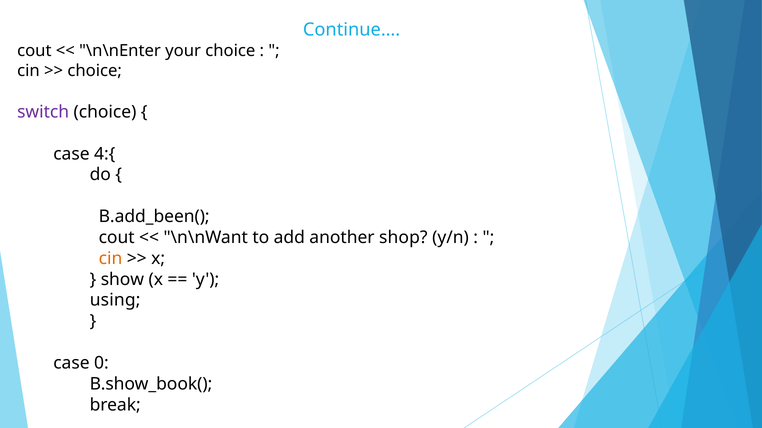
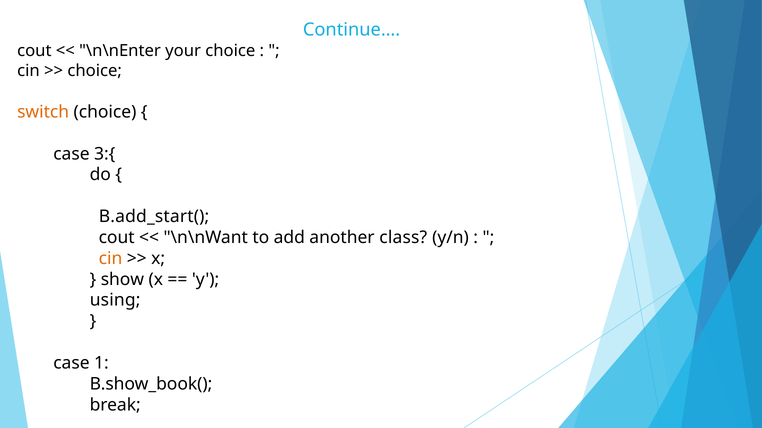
switch colour: purple -> orange
4:{: 4:{ -> 3:{
B.add_been(: B.add_been( -> B.add_start(
shop: shop -> class
0: 0 -> 1
